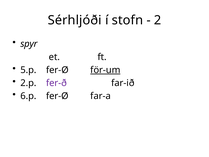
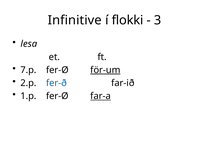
Sérhljóði: Sérhljóði -> Infinitive
stofn: stofn -> flokki
2: 2 -> 3
spyr: spyr -> lesa
5.p: 5.p -> 7.p
fer-ð colour: purple -> blue
6.p: 6.p -> 1.p
far-a underline: none -> present
